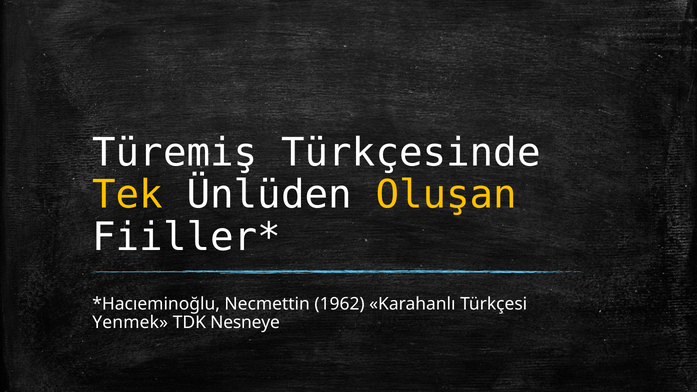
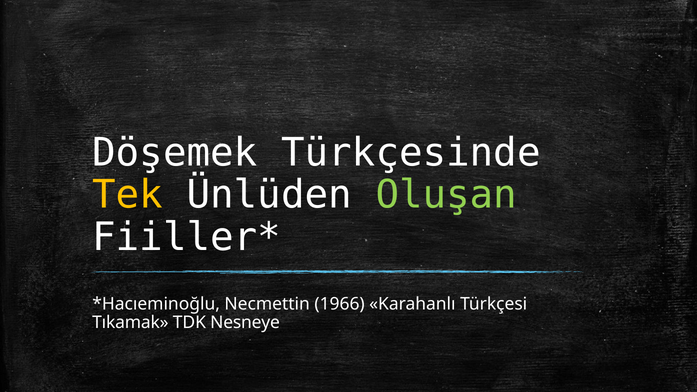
Türemiş: Türemiş -> Döşemek
Oluşan colour: yellow -> light green
1962: 1962 -> 1966
Yenmek: Yenmek -> Tıkamak
